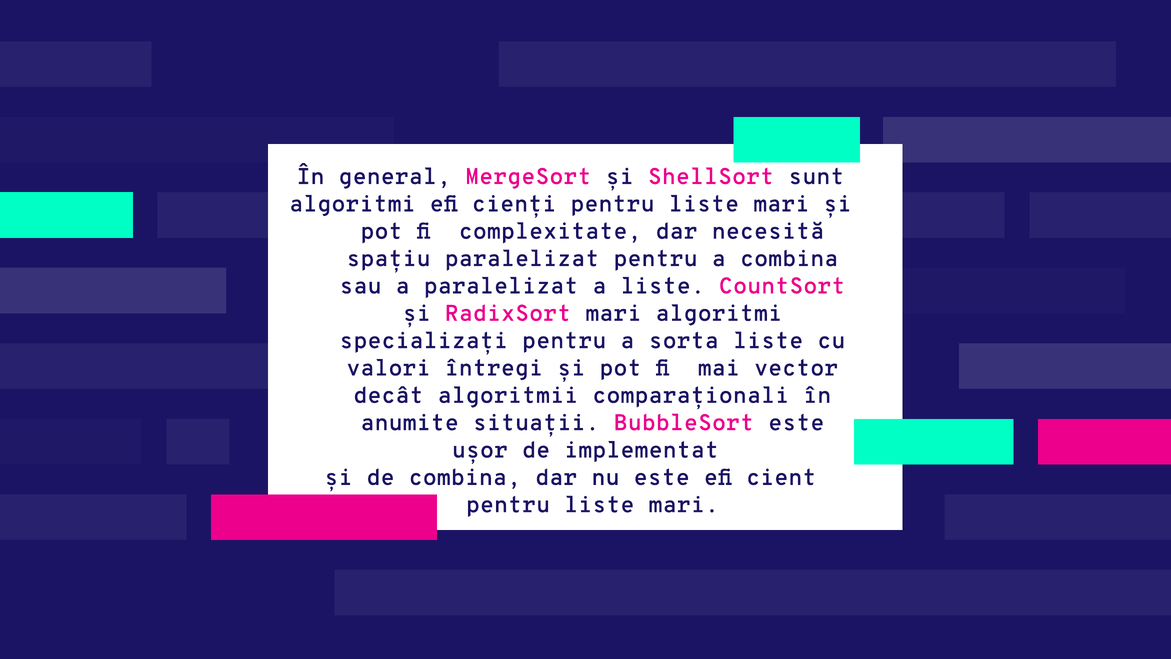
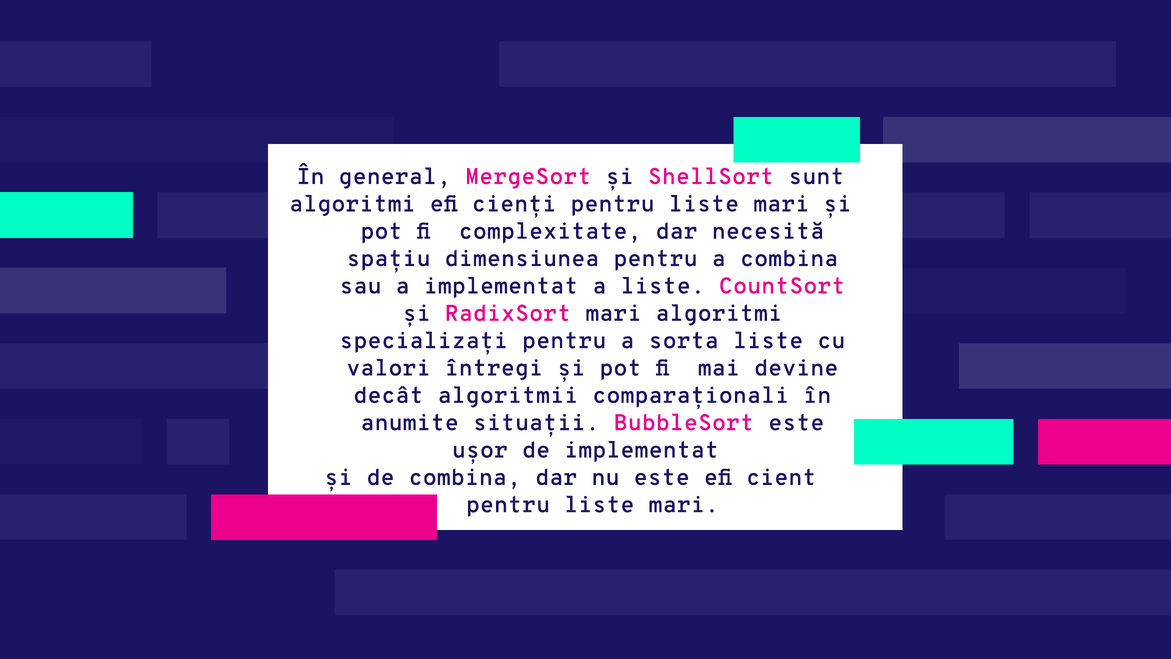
spațiu paralelizat: paralelizat -> dimensiunea
a paralelizat: paralelizat -> implementat
vector: vector -> devine
